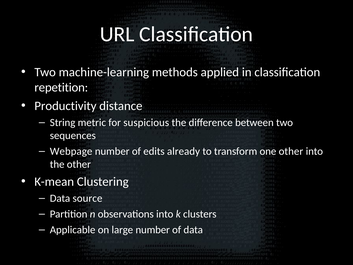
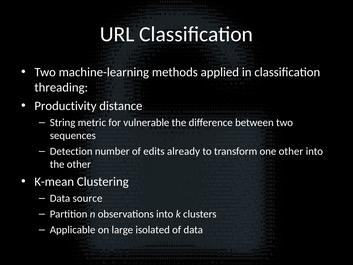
repetition: repetition -> threading
suspicious: suspicious -> vulnerable
Webpage: Webpage -> Detection
large number: number -> isolated
